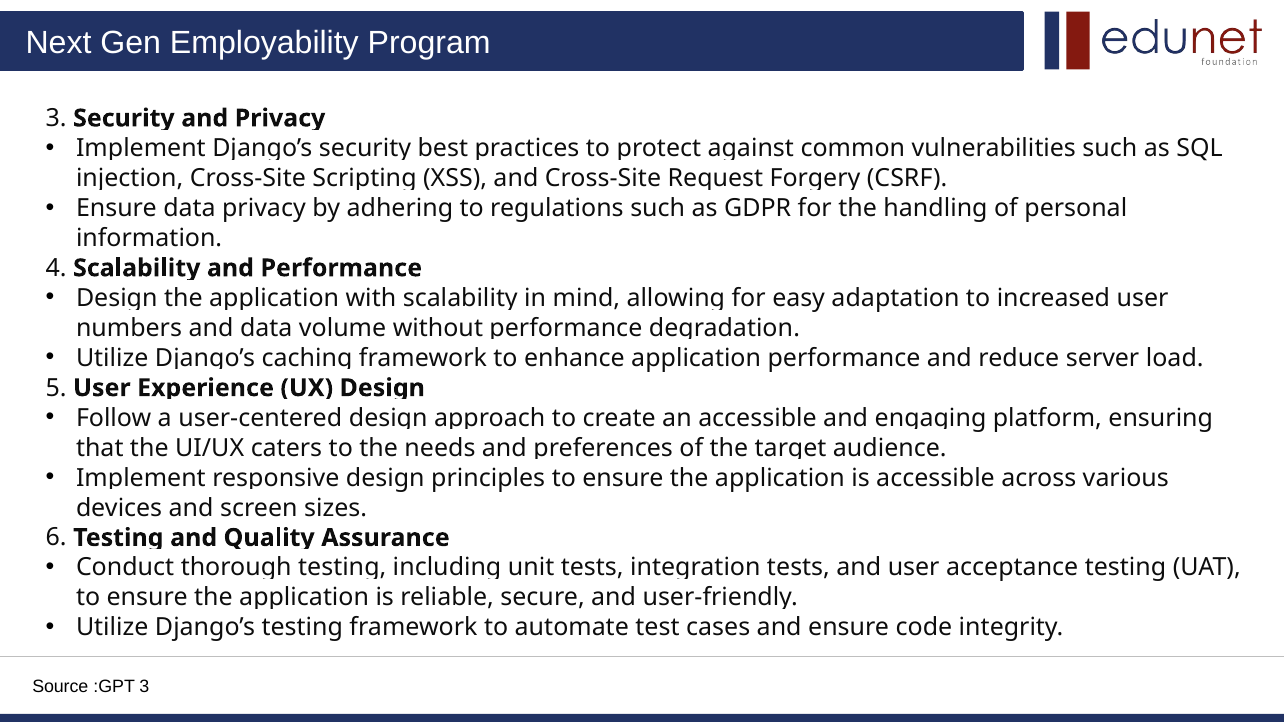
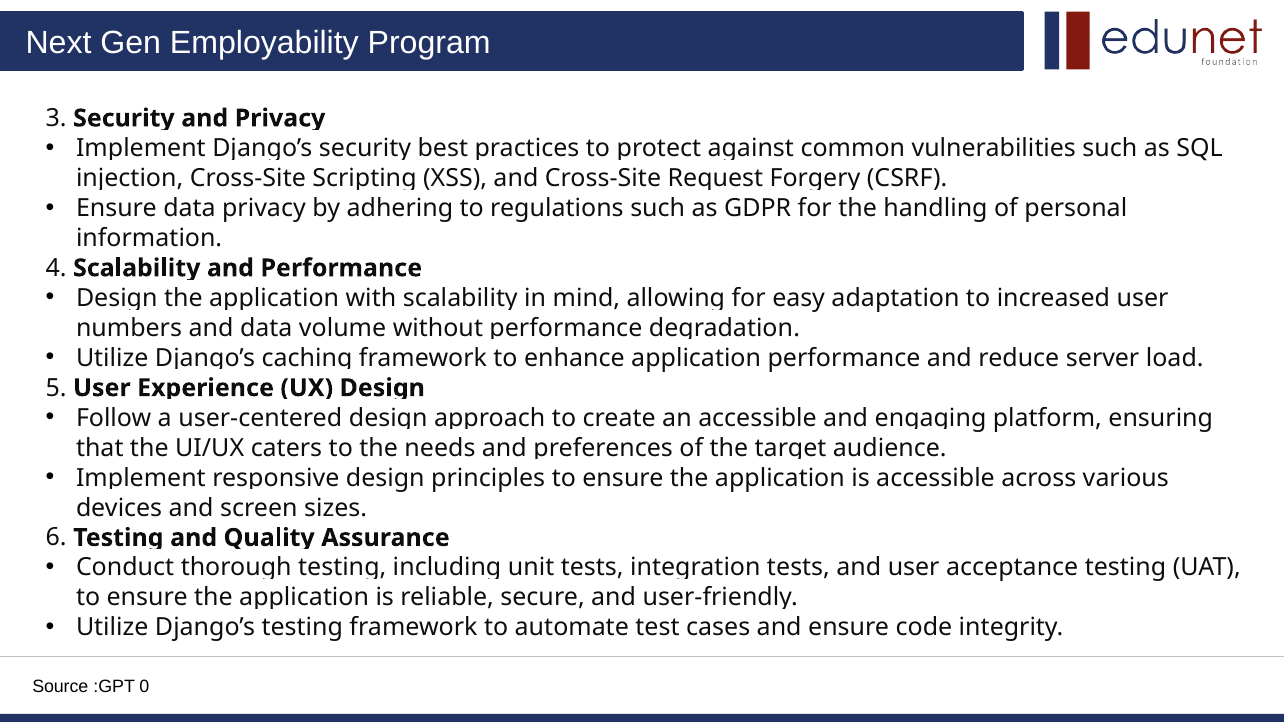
:GPT 3: 3 -> 0
